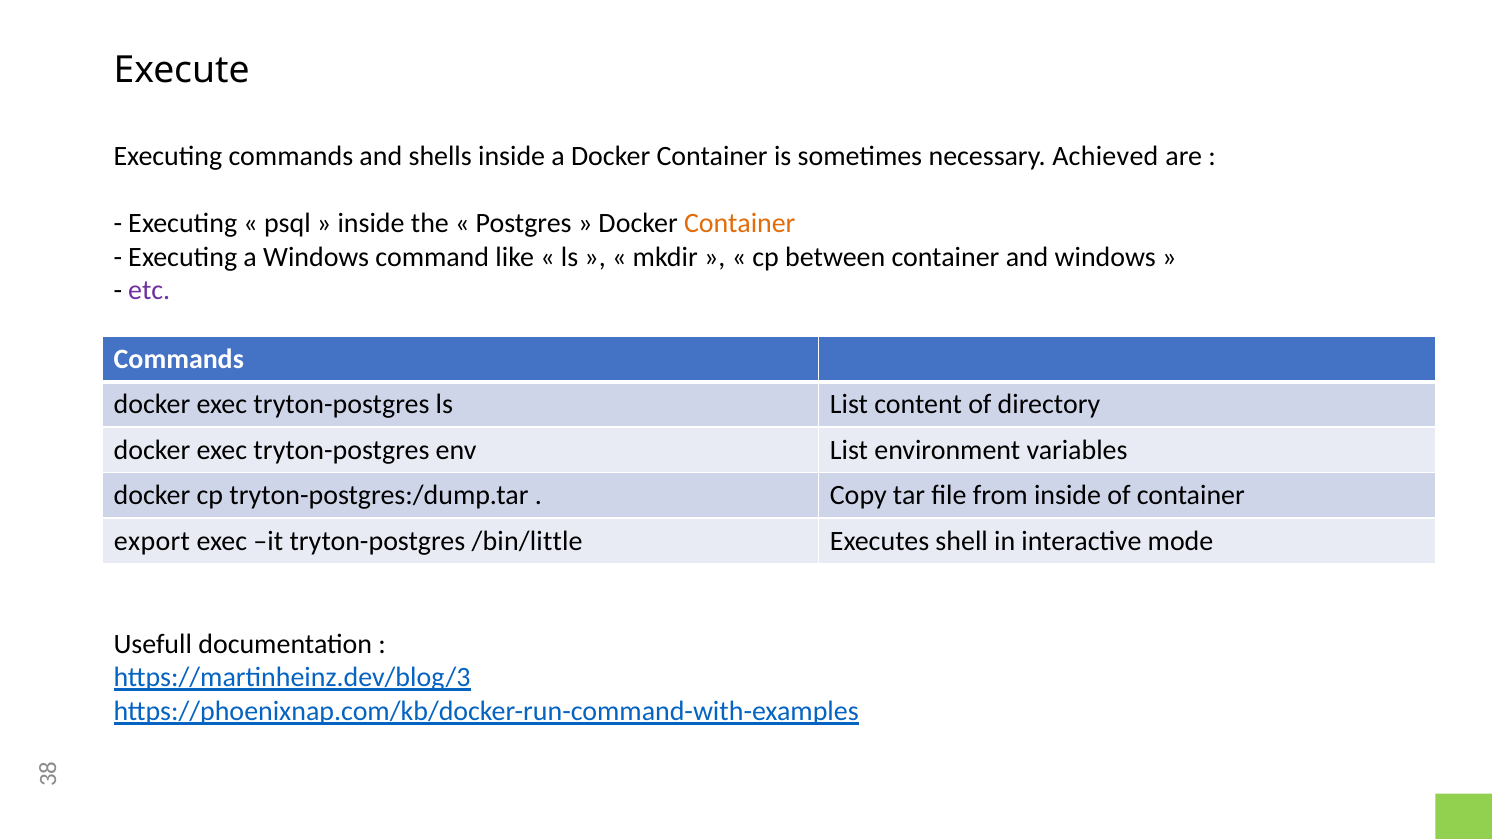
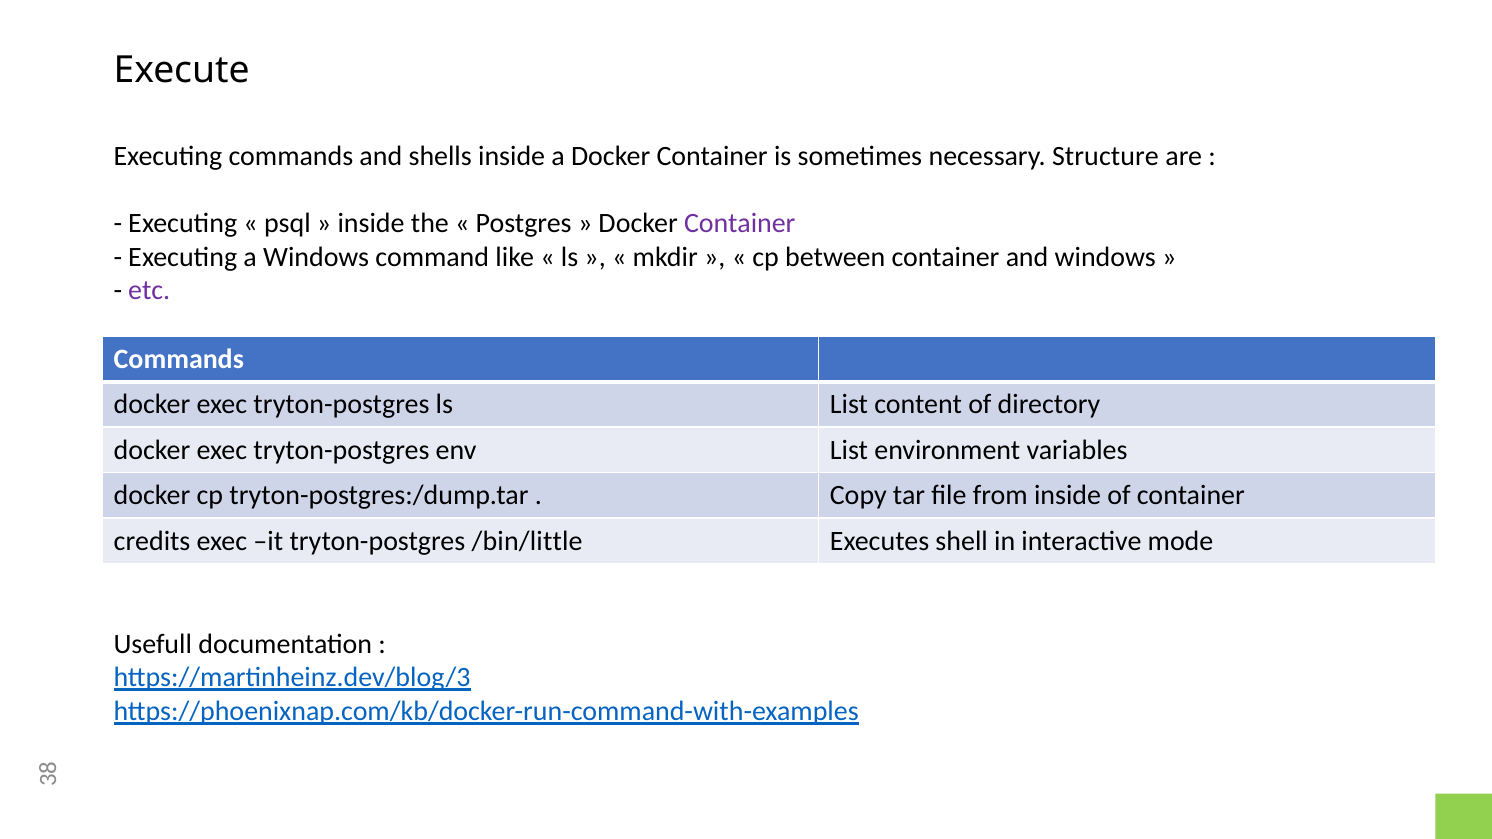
Achieved: Achieved -> Structure
Container at (740, 224) colour: orange -> purple
export: export -> credits
